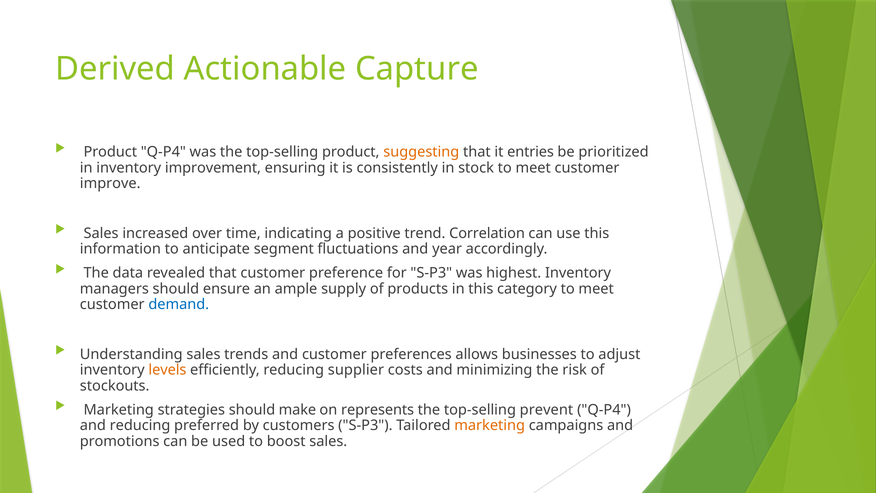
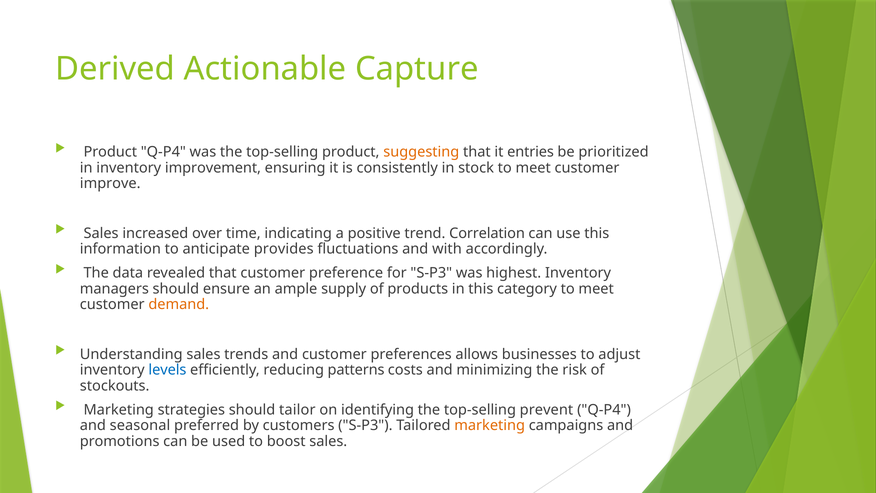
segment: segment -> provides
year: year -> with
demand colour: blue -> orange
levels colour: orange -> blue
supplier: supplier -> patterns
make: make -> tailor
represents: represents -> identifying
and reducing: reducing -> seasonal
